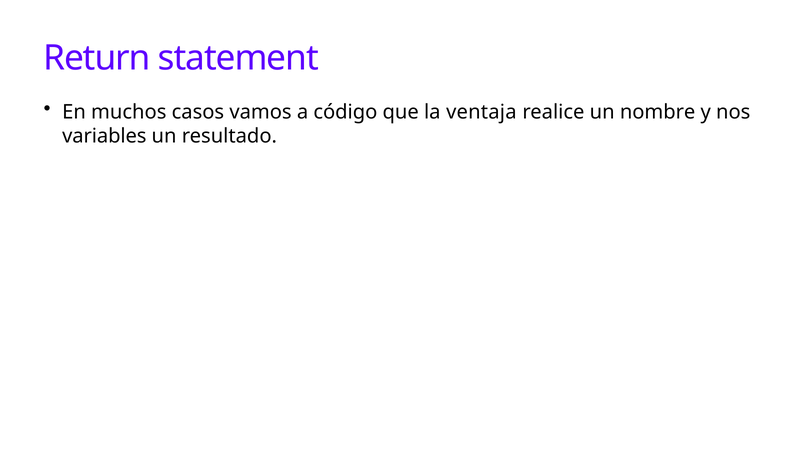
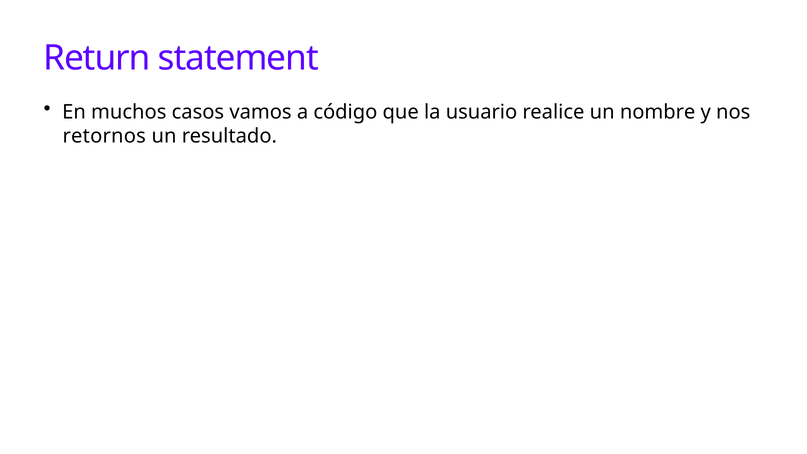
ventaja: ventaja -> usuario
variables: variables -> retornos
